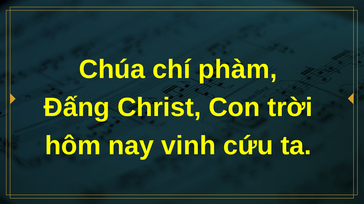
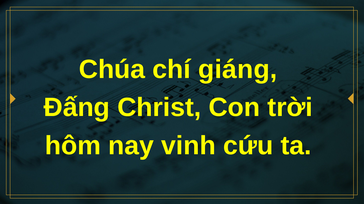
phàm: phàm -> giáng
